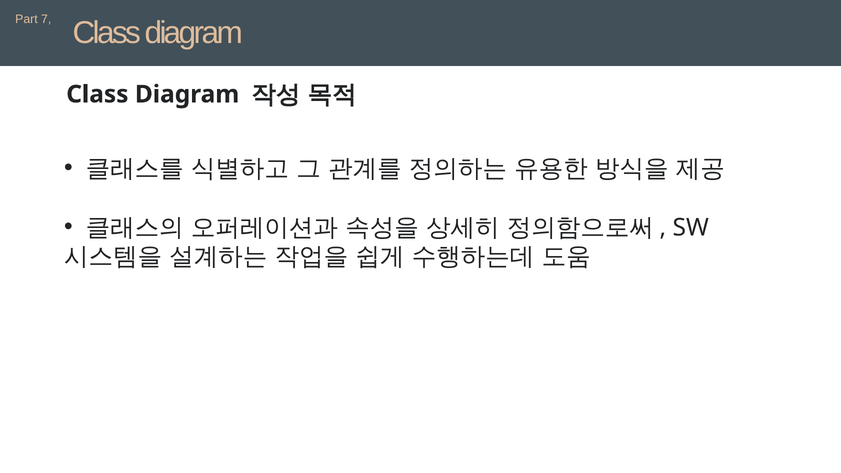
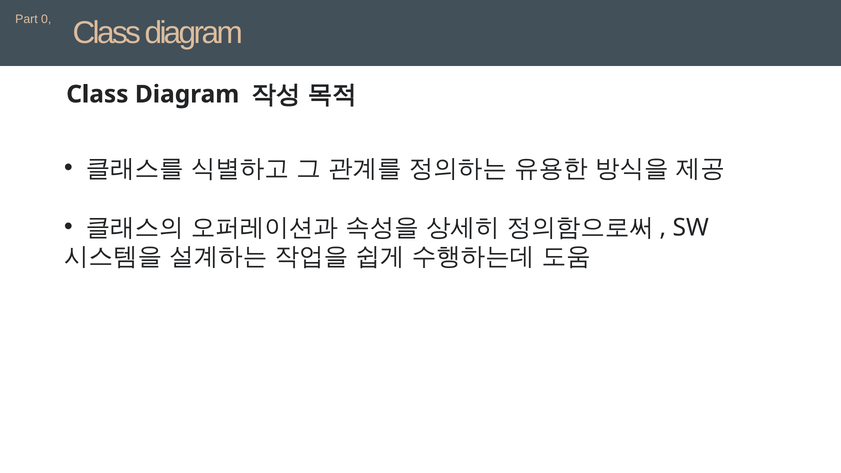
7: 7 -> 0
